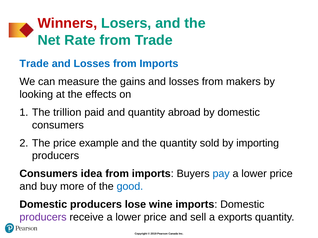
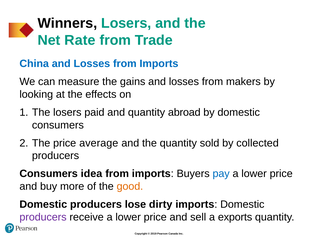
Winners colour: red -> black
Trade at (34, 64): Trade -> China
The trillion: trillion -> losers
example: example -> average
importing: importing -> collected
good colour: blue -> orange
wine: wine -> dirty
